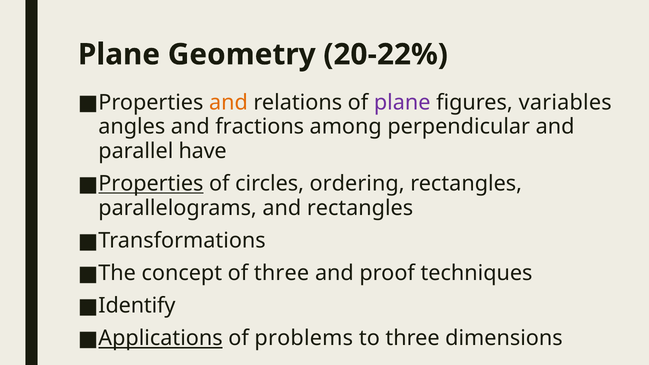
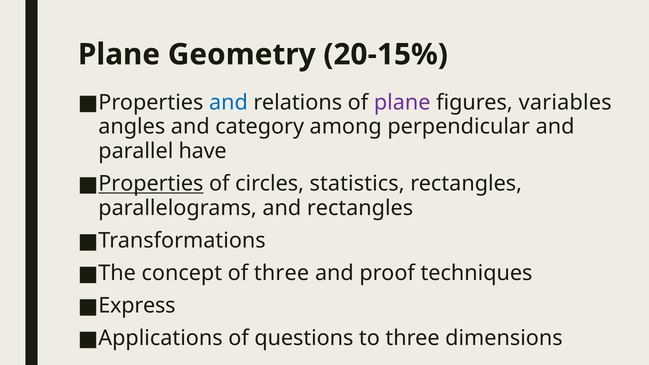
20-22%: 20-22% -> 20-15%
and at (228, 102) colour: orange -> blue
fractions: fractions -> category
ordering: ordering -> statistics
Identify: Identify -> Express
Applications underline: present -> none
problems: problems -> questions
